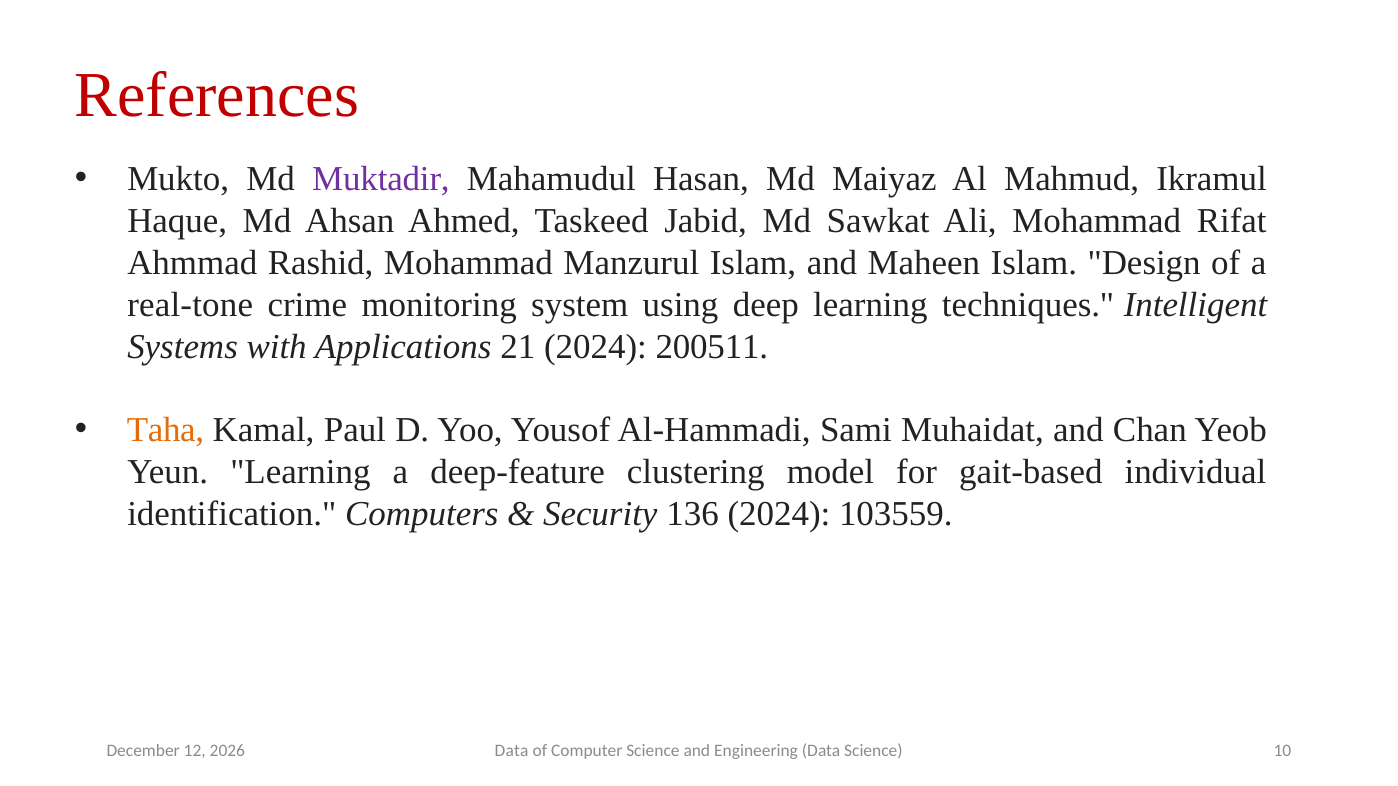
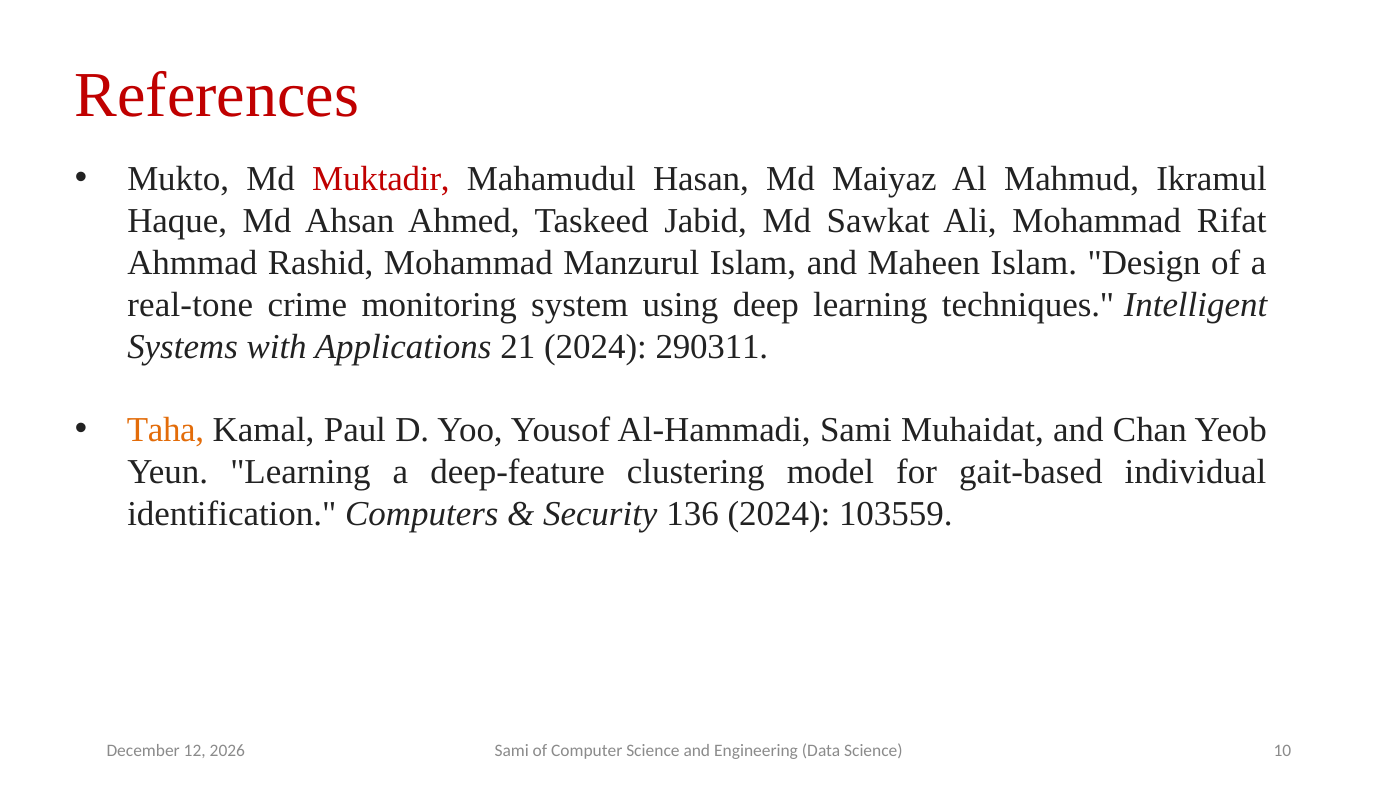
Muktadir colour: purple -> red
200511: 200511 -> 290311
Data at (512, 751): Data -> Sami
